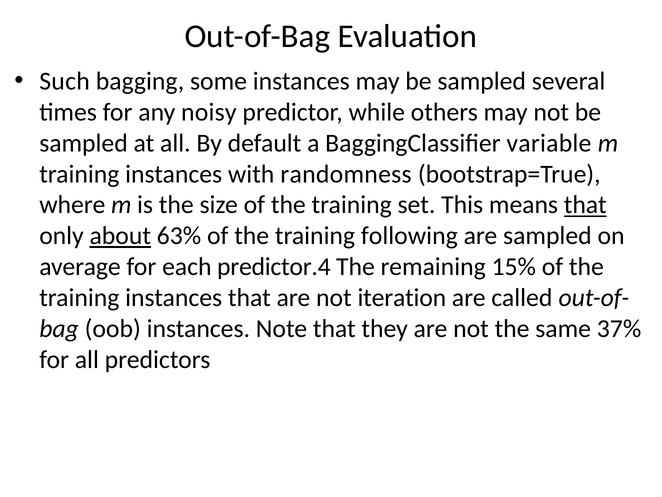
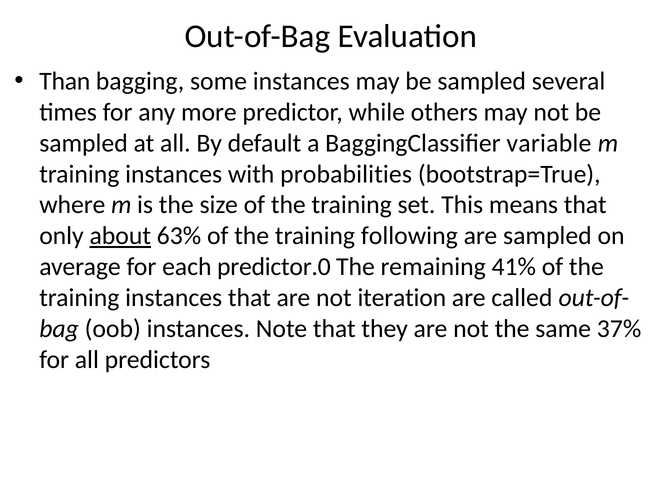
Such: Such -> Than
noisy: noisy -> more
randomness: randomness -> probabilities
that at (585, 205) underline: present -> none
predictor.4: predictor.4 -> predictor.0
15%: 15% -> 41%
